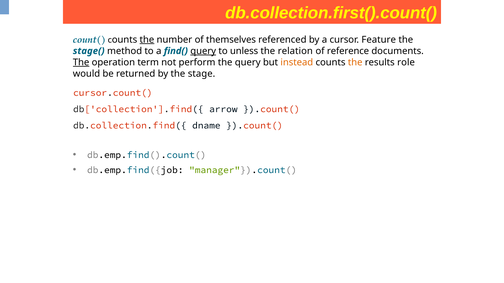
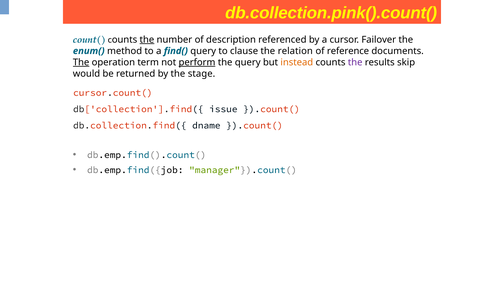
db.collection.first().count(: db.collection.first().count( -> db.collection.pink().count(
themselves: themselves -> description
Feature: Feature -> Failover
stage(: stage( -> enum(
query at (203, 51) underline: present -> none
unless: unless -> clause
perform underline: none -> present
the at (355, 62) colour: orange -> purple
role: role -> skip
arrow: arrow -> issue
